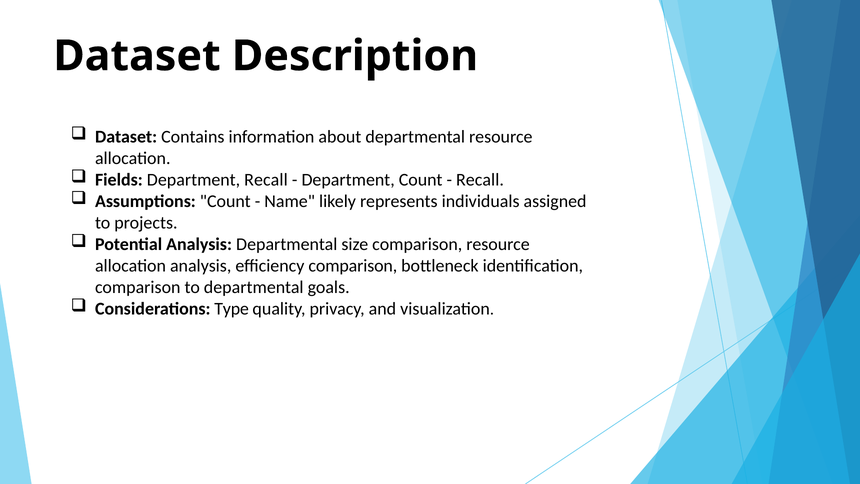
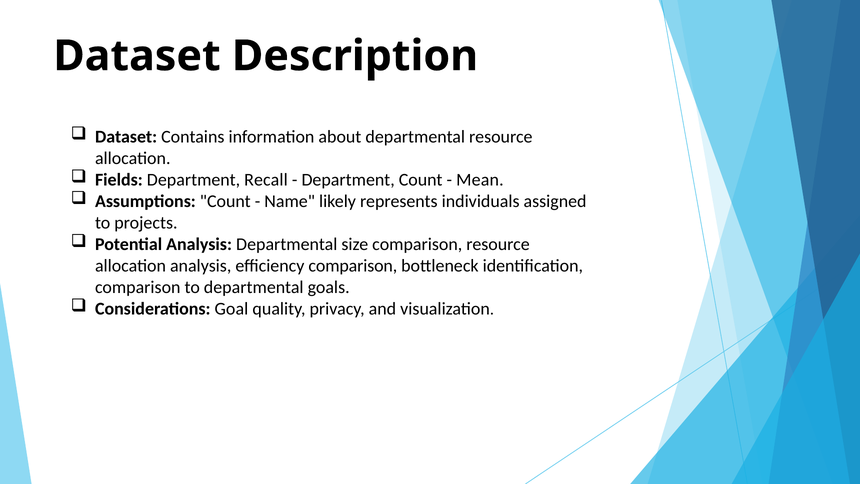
Recall at (480, 180): Recall -> Mean
Type: Type -> Goal
